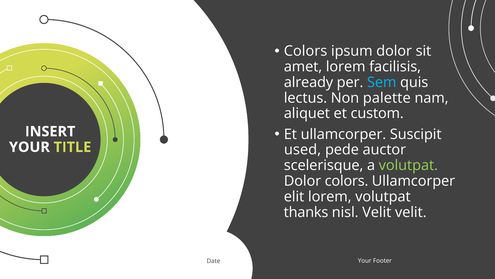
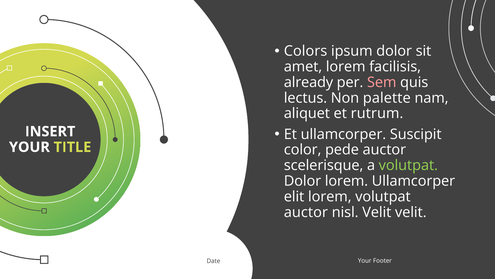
Sem colour: light blue -> pink
custom: custom -> rutrum
used: used -> color
Dolor colors: colors -> lorem
thanks at (306, 212): thanks -> auctor
